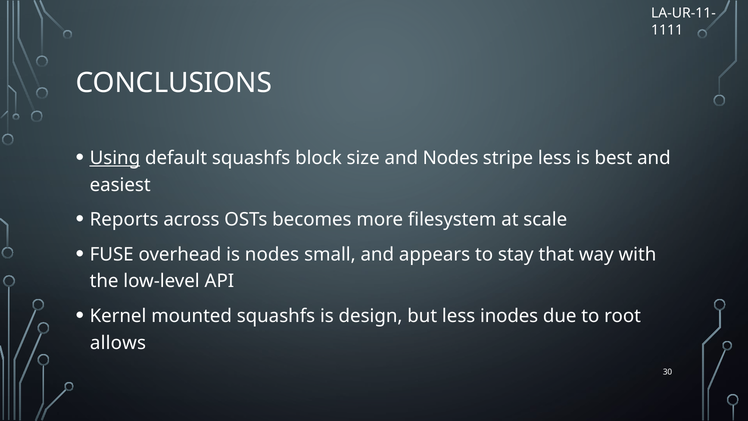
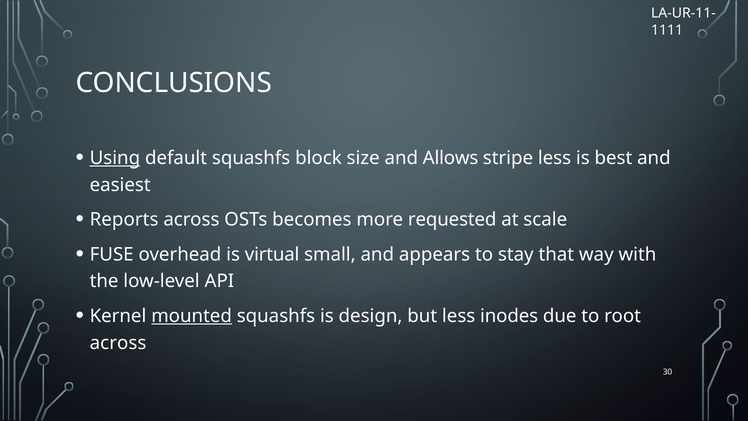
and Nodes: Nodes -> Allows
filesystem: filesystem -> requested
is nodes: nodes -> virtual
mounted underline: none -> present
allows at (118, 343): allows -> across
